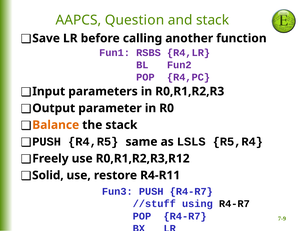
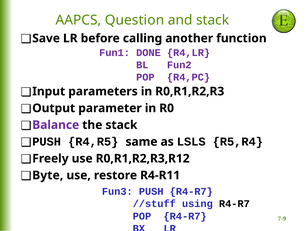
RSBS: RSBS -> DONE
Balance colour: orange -> purple
Solid: Solid -> Byte
